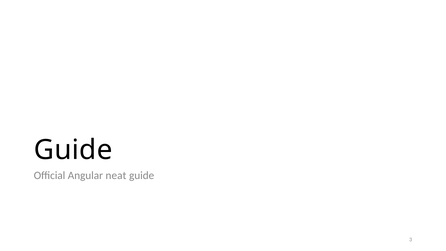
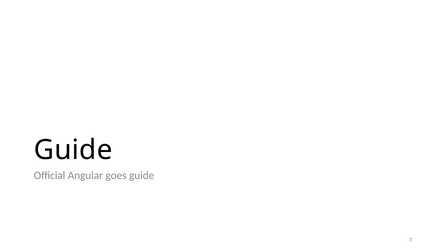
neat: neat -> goes
